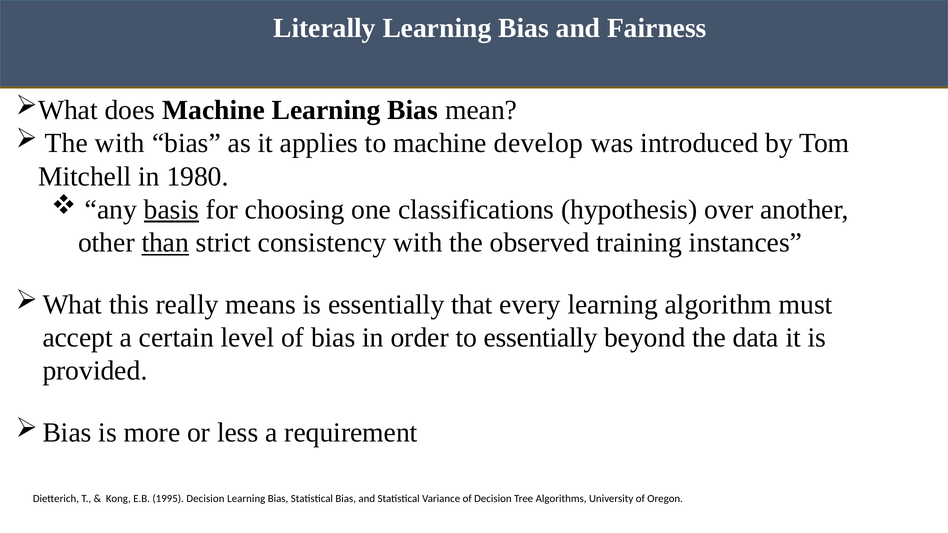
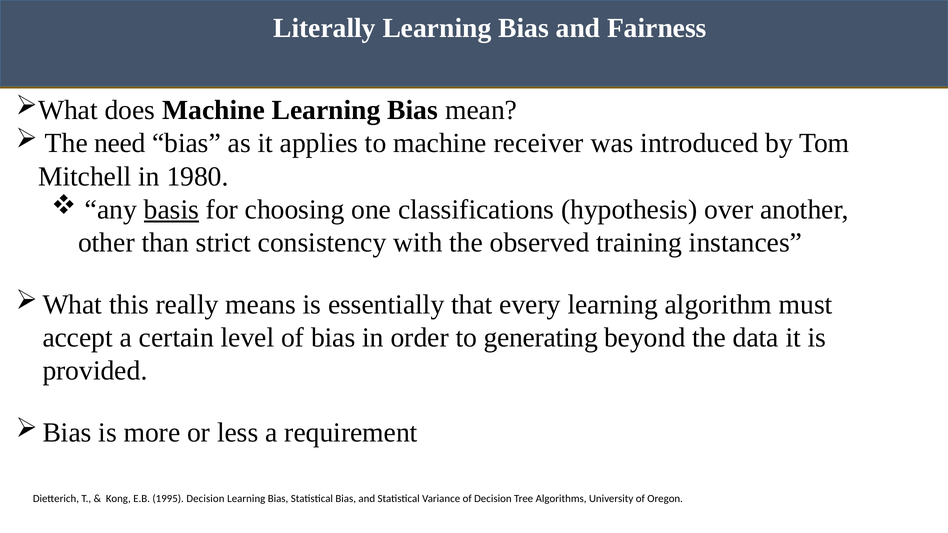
The with: with -> need
develop: develop -> receiver
than underline: present -> none
to essentially: essentially -> generating
